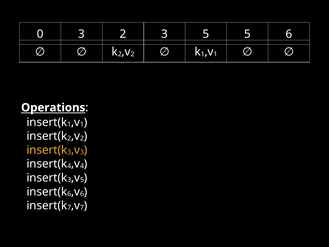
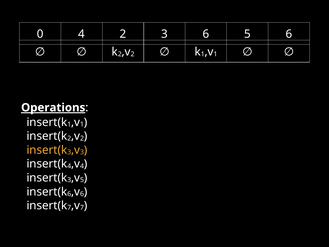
0 3: 3 -> 4
3 5: 5 -> 6
Operations underline: none -> present
